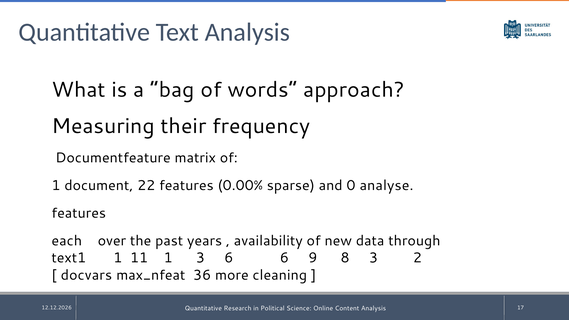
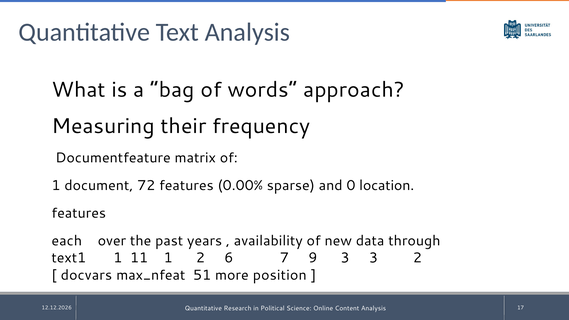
22: 22 -> 72
analyse: analyse -> location
1 3: 3 -> 2
6 6: 6 -> 7
9 8: 8 -> 3
36: 36 -> 51
cleaning: cleaning -> position
